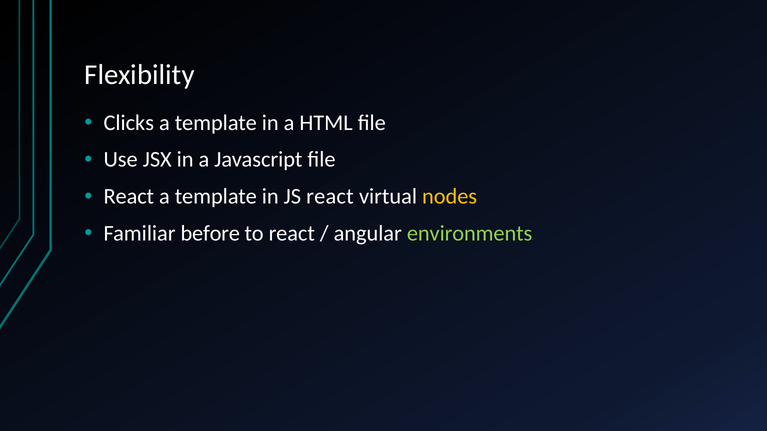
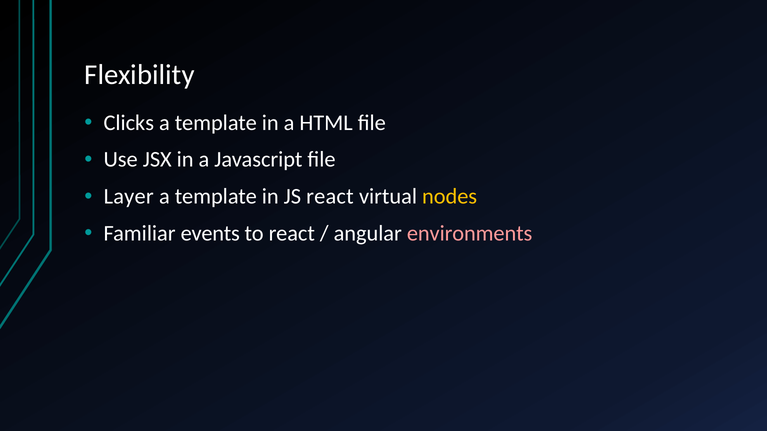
React at (129, 197): React -> Layer
before: before -> events
environments colour: light green -> pink
